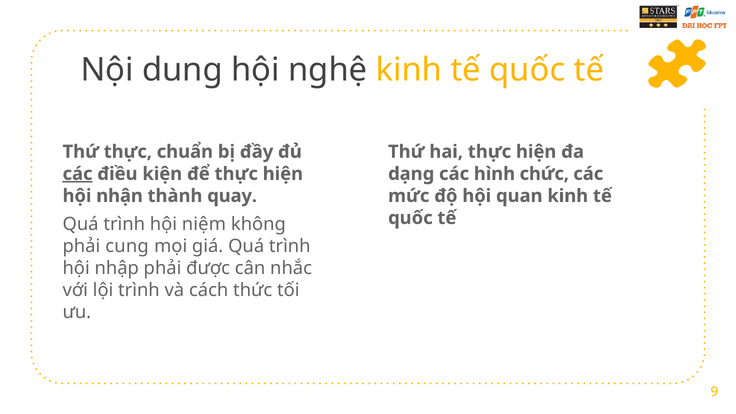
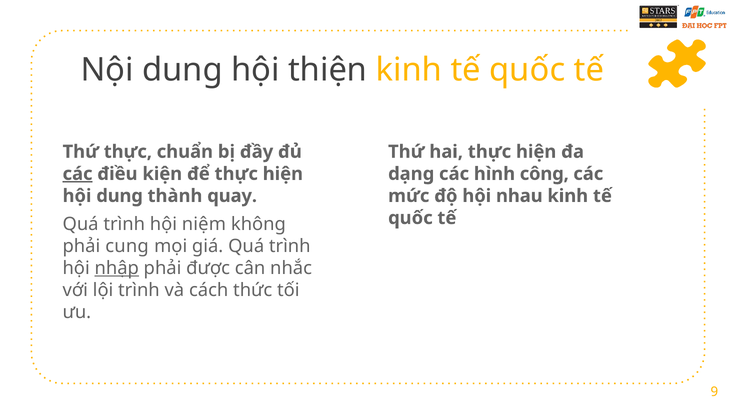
nghệ: nghệ -> thiện
chức: chức -> công
hội nhận: nhận -> dung
quan: quan -> nhau
nhập underline: none -> present
